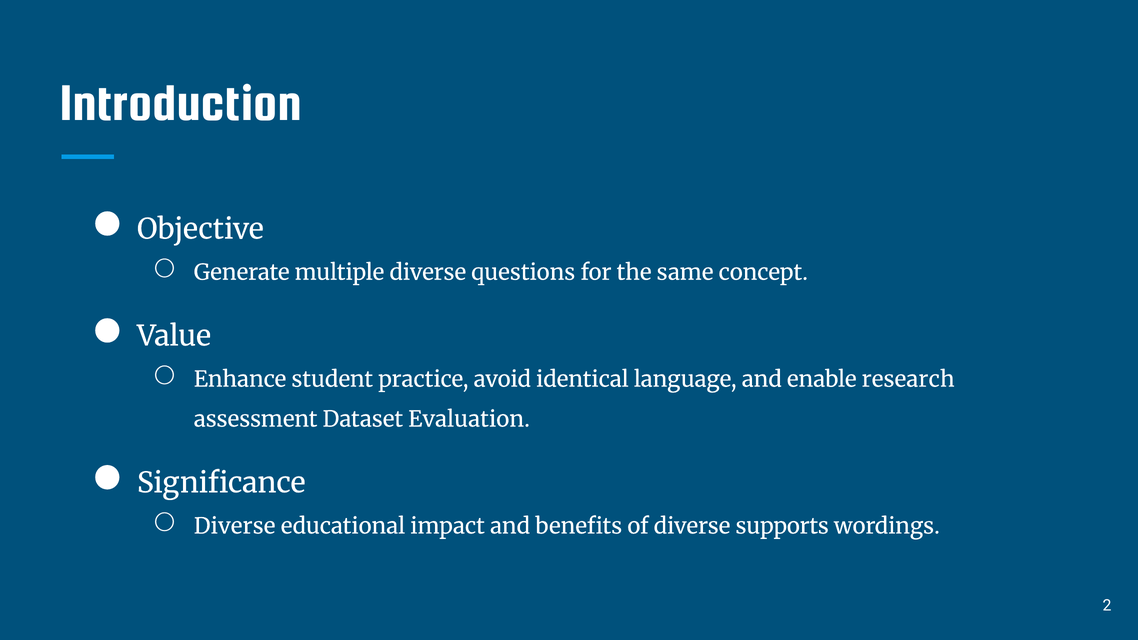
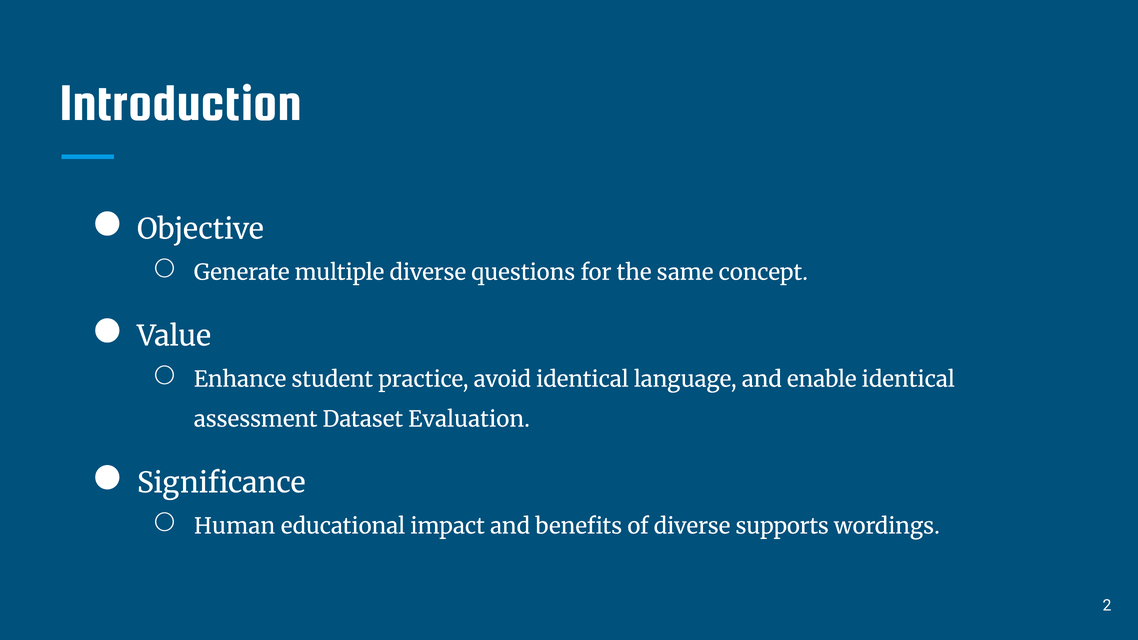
enable research: research -> identical
Diverse at (235, 526): Diverse -> Human
